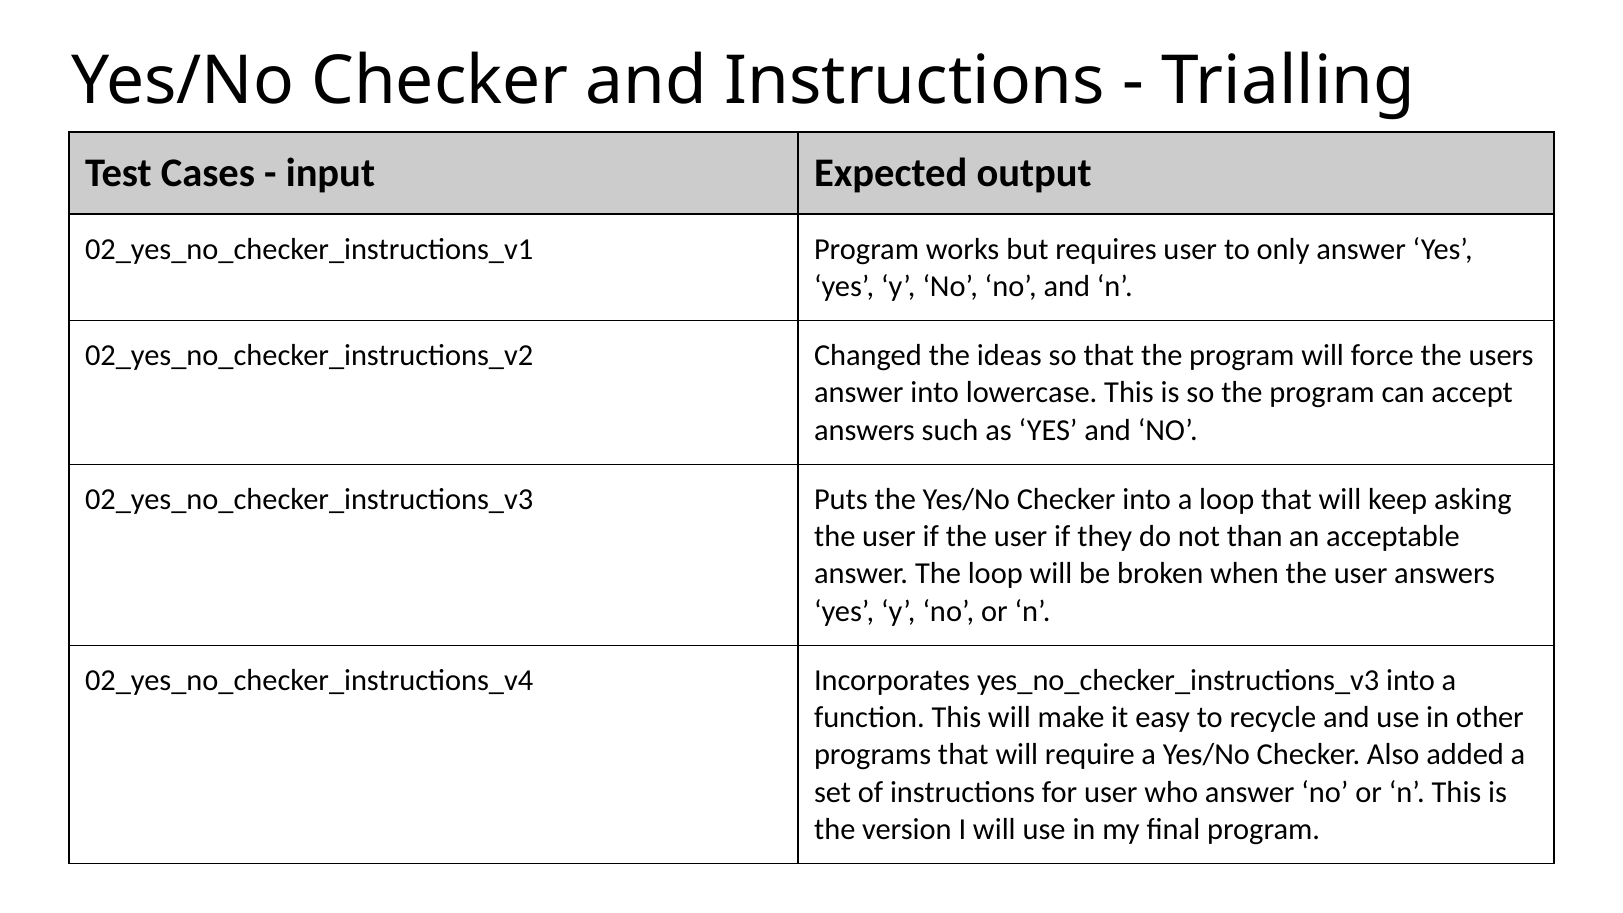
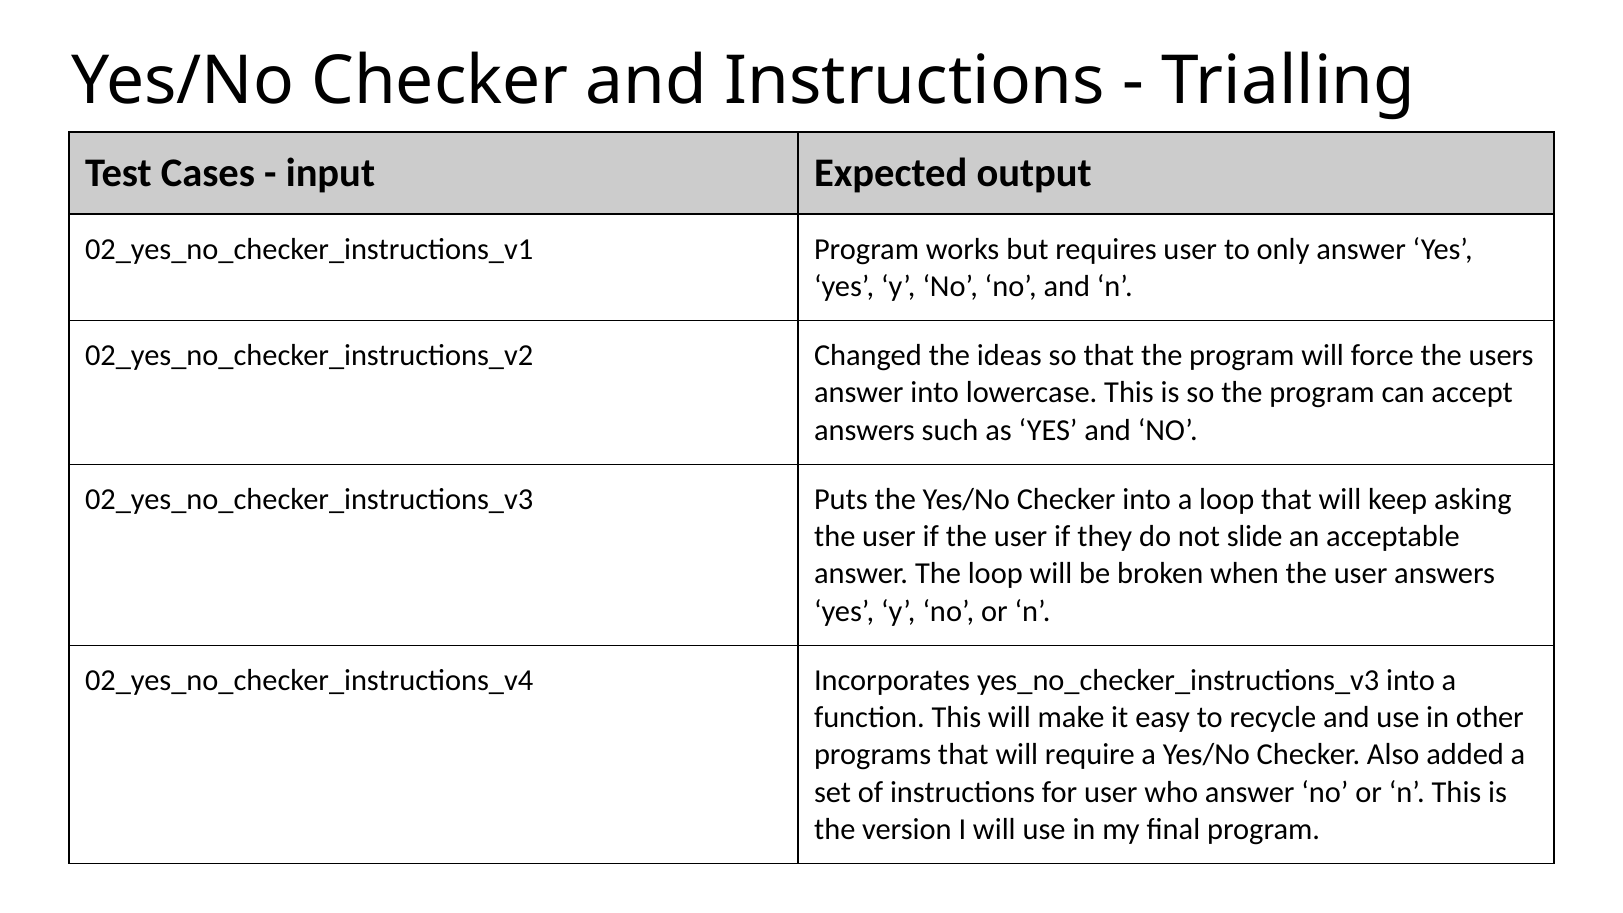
than: than -> slide
